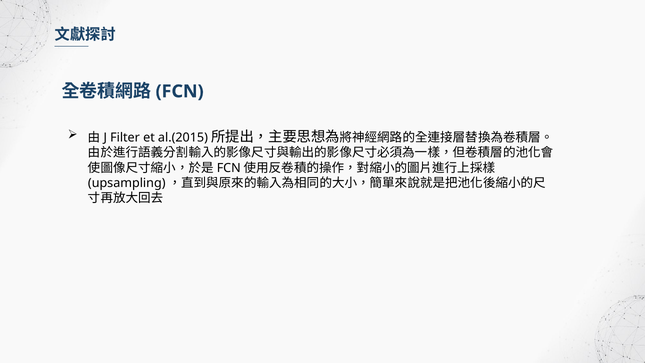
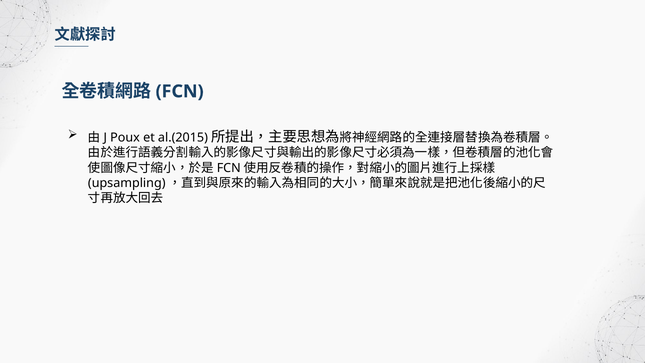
Filter: Filter -> Poux
